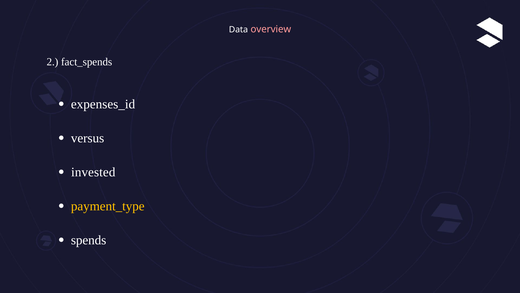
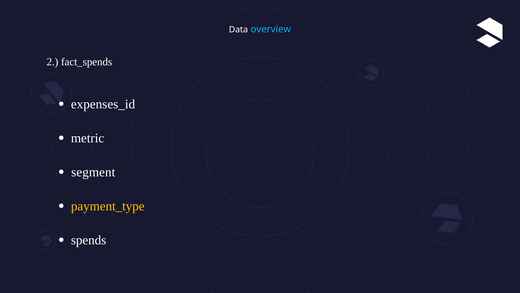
overview colour: pink -> light blue
versus: versus -> metric
invested: invested -> segment
